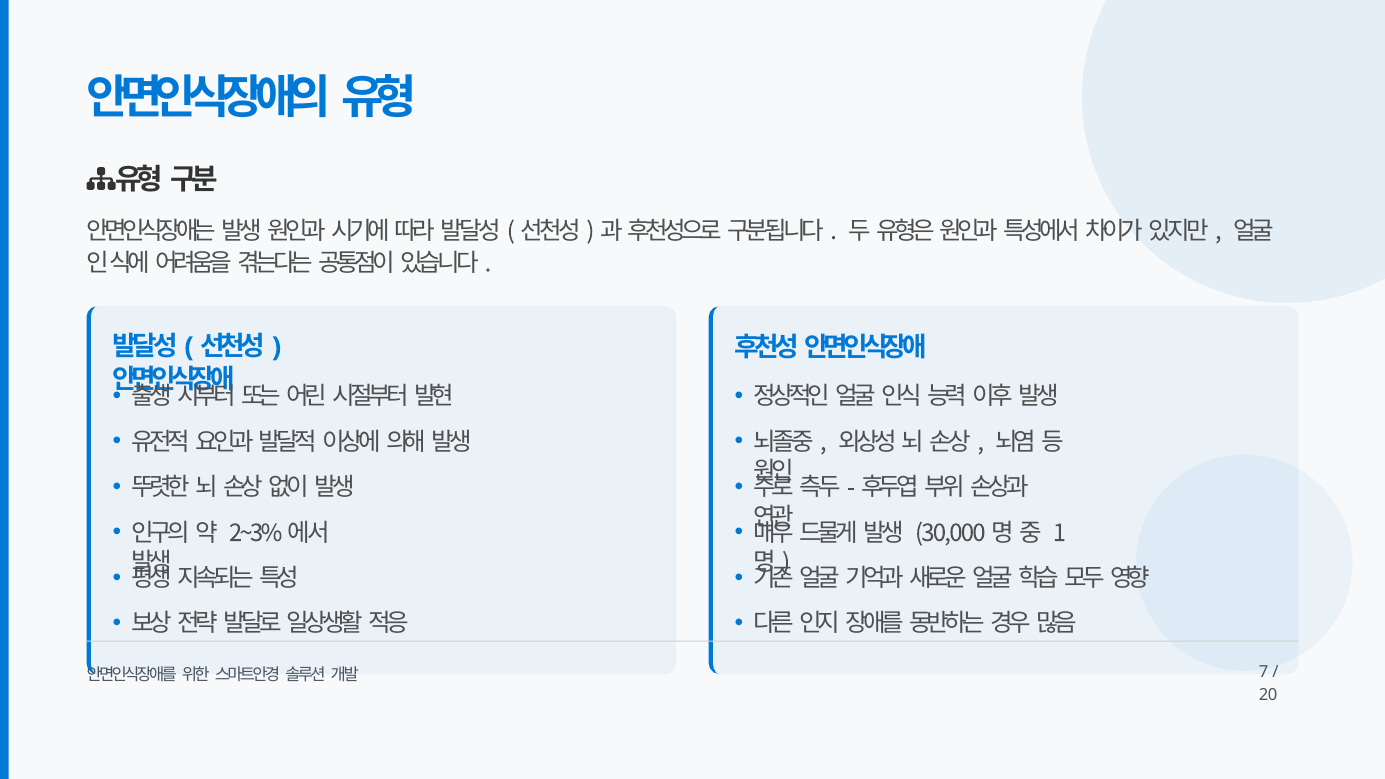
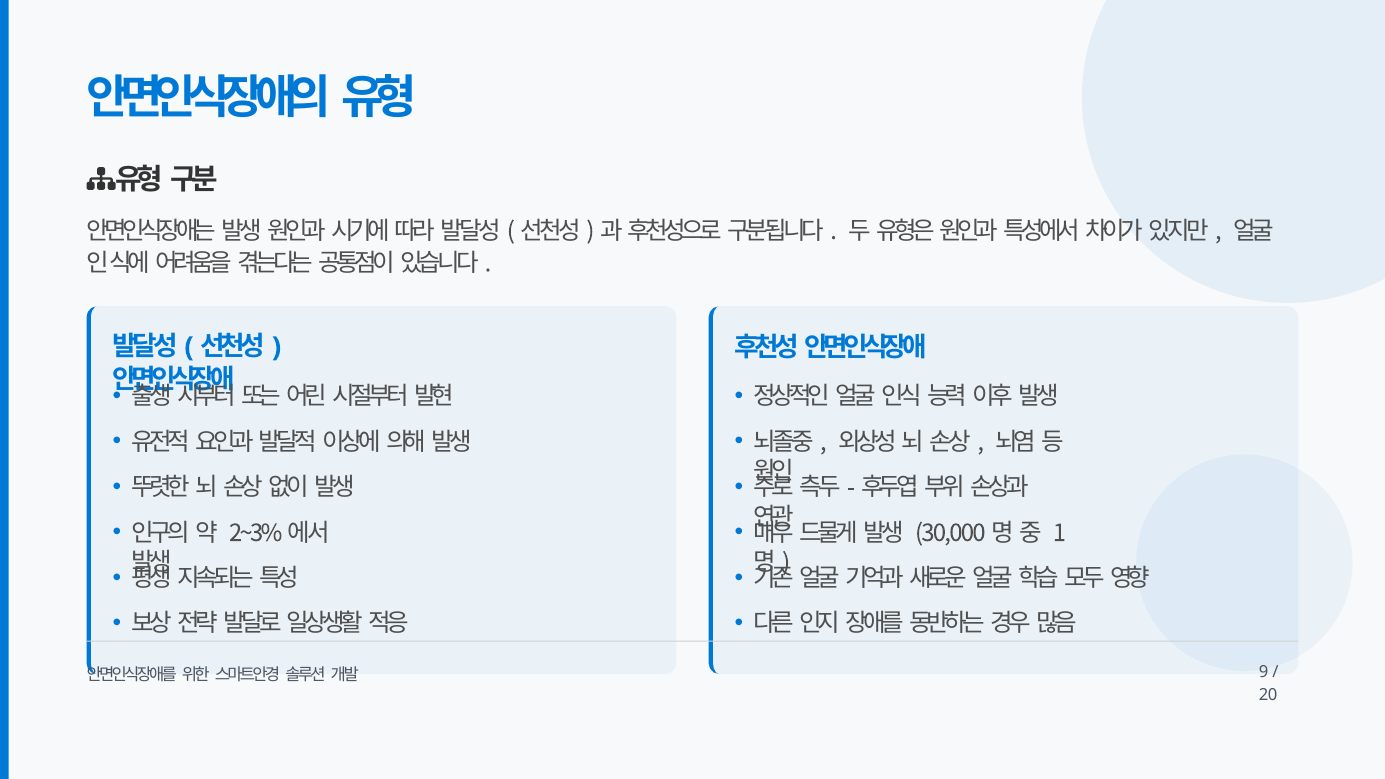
7: 7 -> 9
